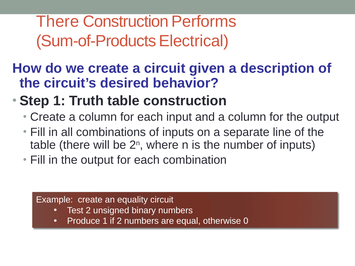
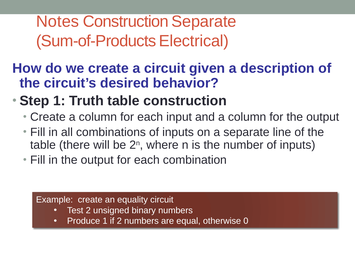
There at (58, 22): There -> Notes
Construction Performs: Performs -> Separate
